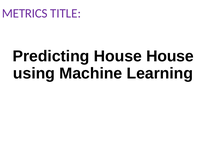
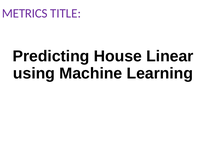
House House: House -> Linear
